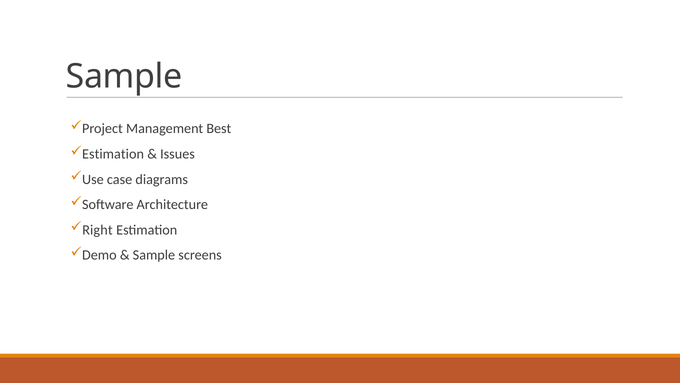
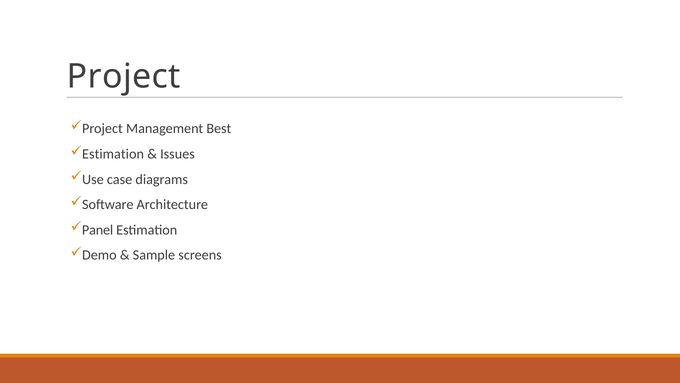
Sample at (124, 76): Sample -> Project
Right: Right -> Panel
